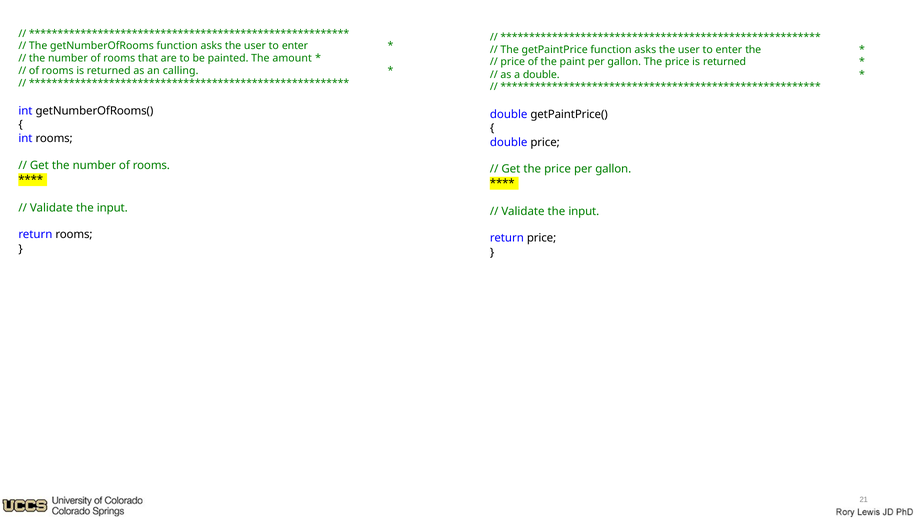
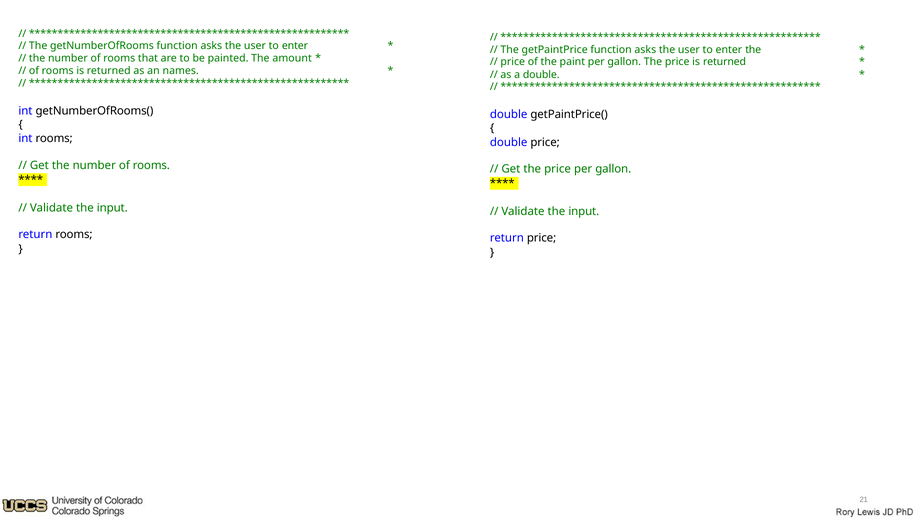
calling: calling -> names
